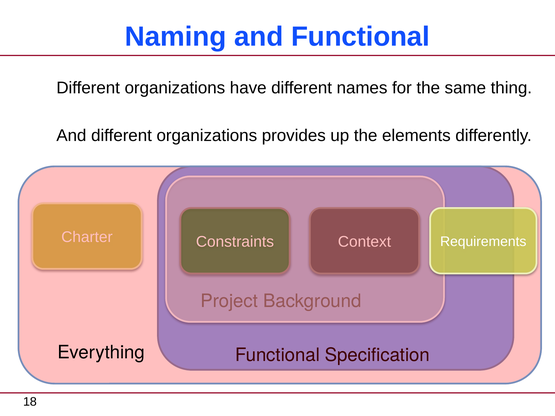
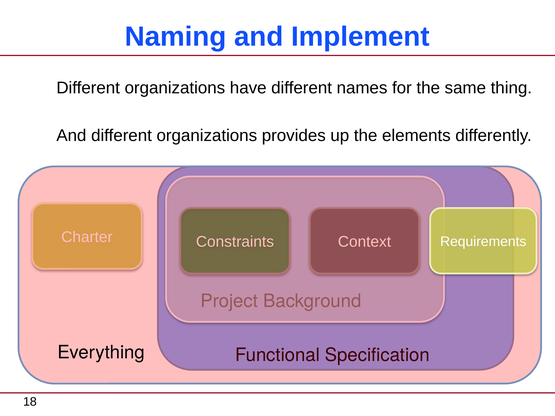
and Functional: Functional -> Implement
